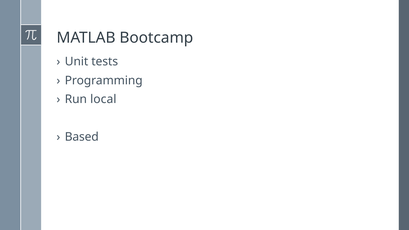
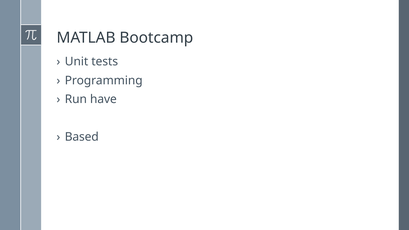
local: local -> have
